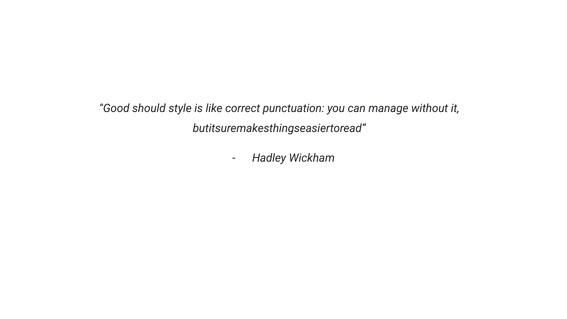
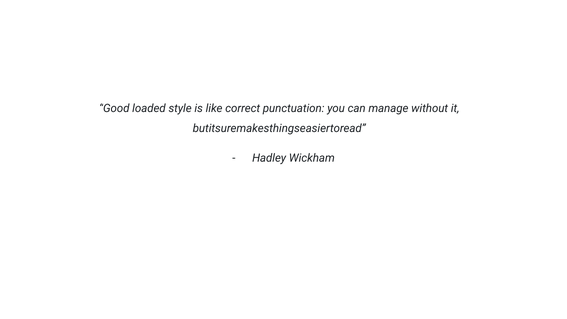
should: should -> loaded
